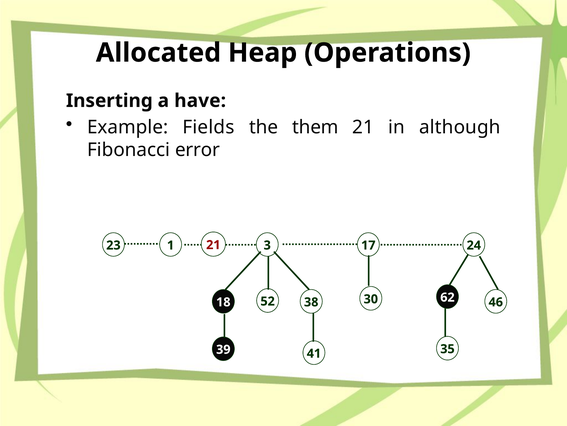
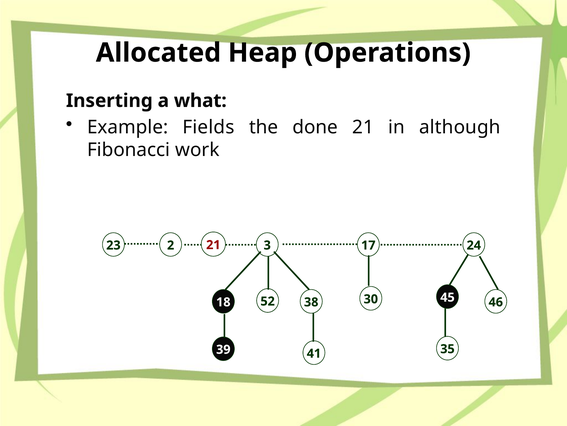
have: have -> what
them: them -> done
error: error -> work
1: 1 -> 2
62: 62 -> 45
